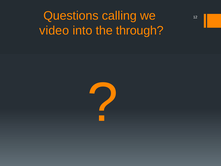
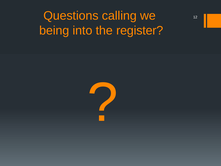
video: video -> being
through: through -> register
